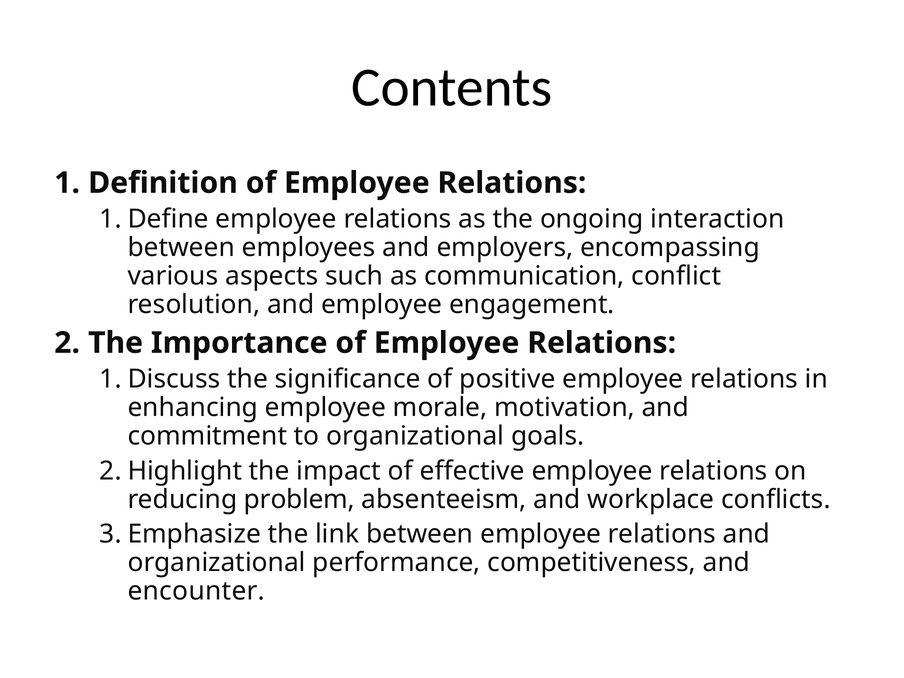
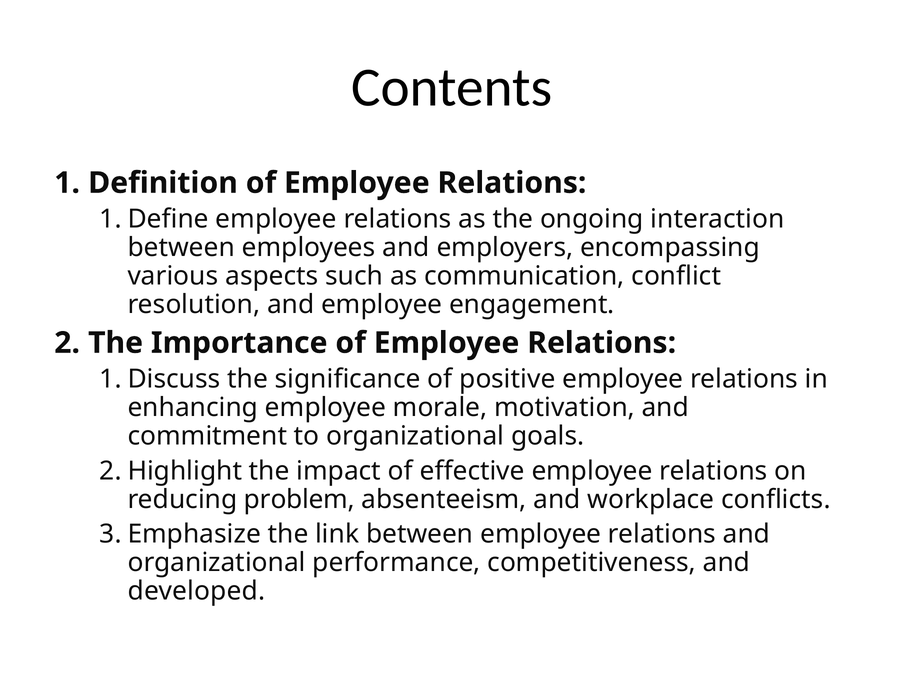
encounter: encounter -> developed
